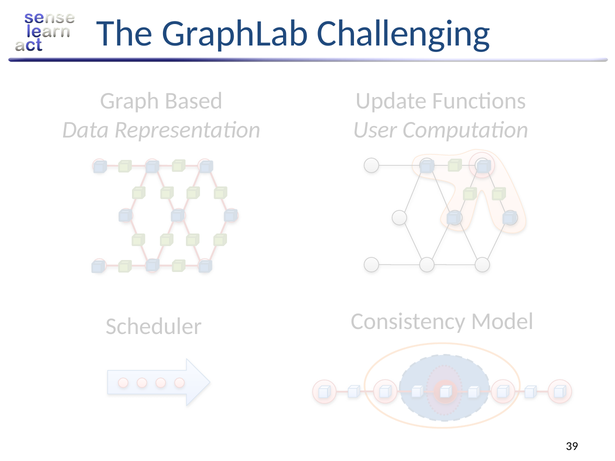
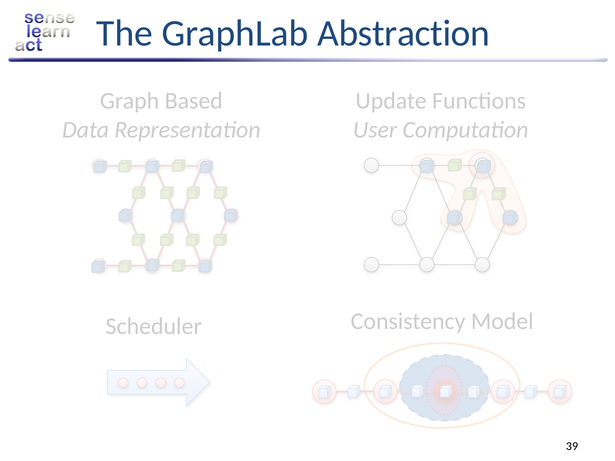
Challenging: Challenging -> Abstraction
